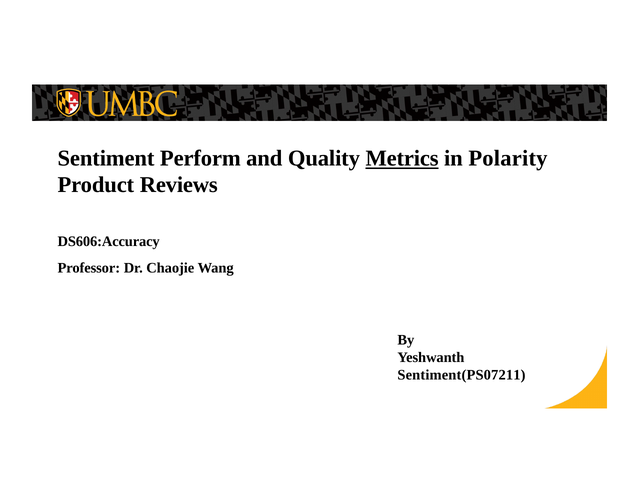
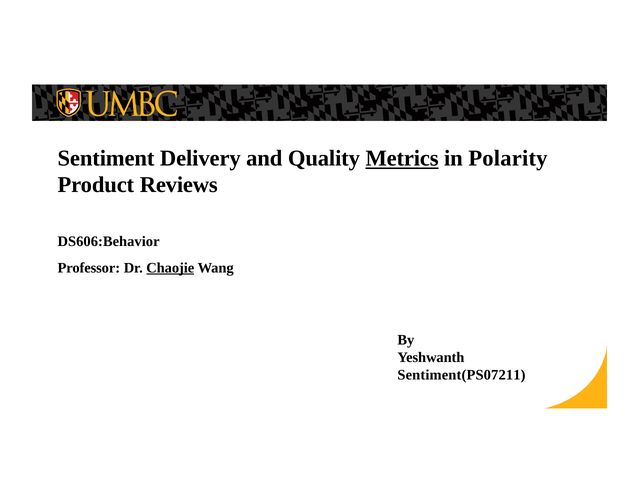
Perform: Perform -> Delivery
DS606:Accuracy: DS606:Accuracy -> DS606:Behavior
Chaojie underline: none -> present
